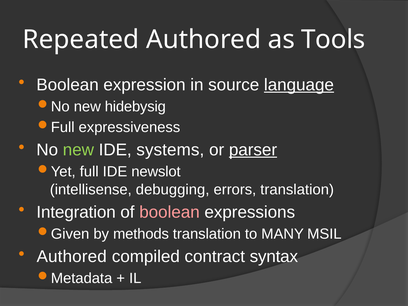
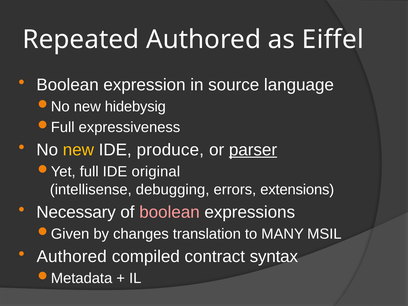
Tools: Tools -> Eiffel
language underline: present -> none
new at (78, 150) colour: light green -> yellow
systems: systems -> produce
newslot: newslot -> original
errors translation: translation -> extensions
Integration: Integration -> Necessary
methods: methods -> changes
